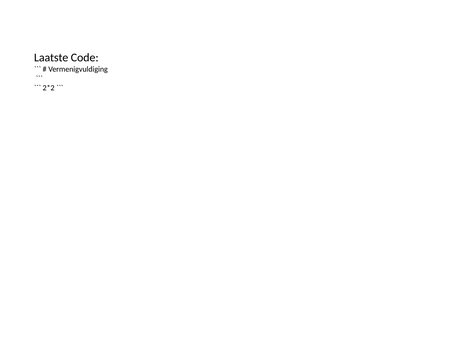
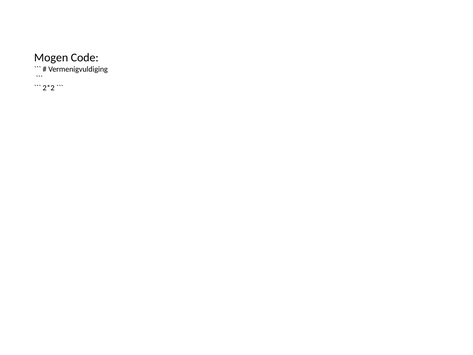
Laatste: Laatste -> Mogen
